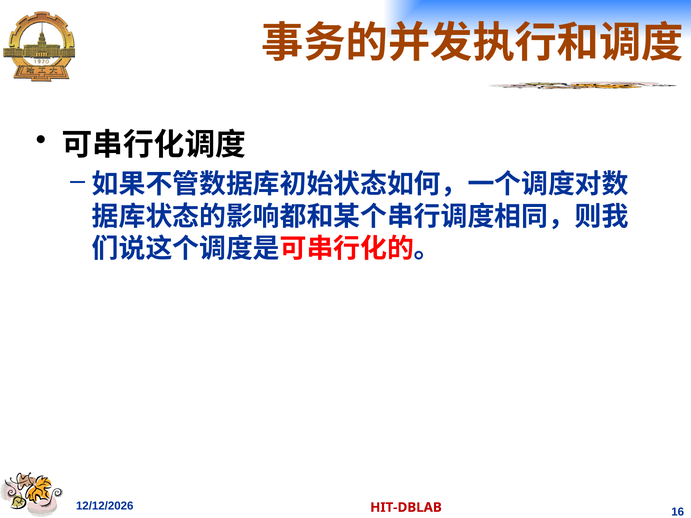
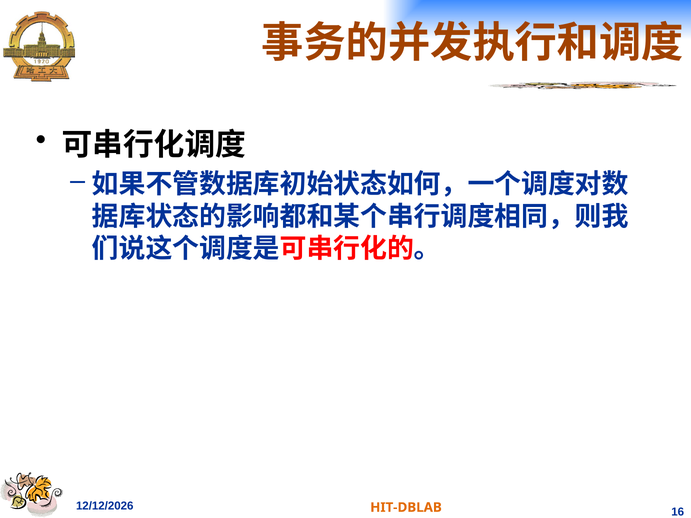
HIT-DBLAB colour: red -> orange
